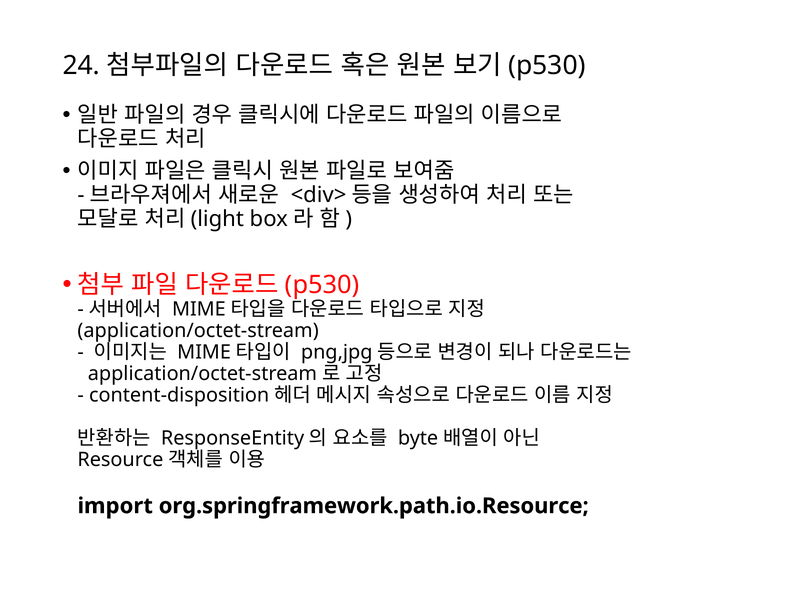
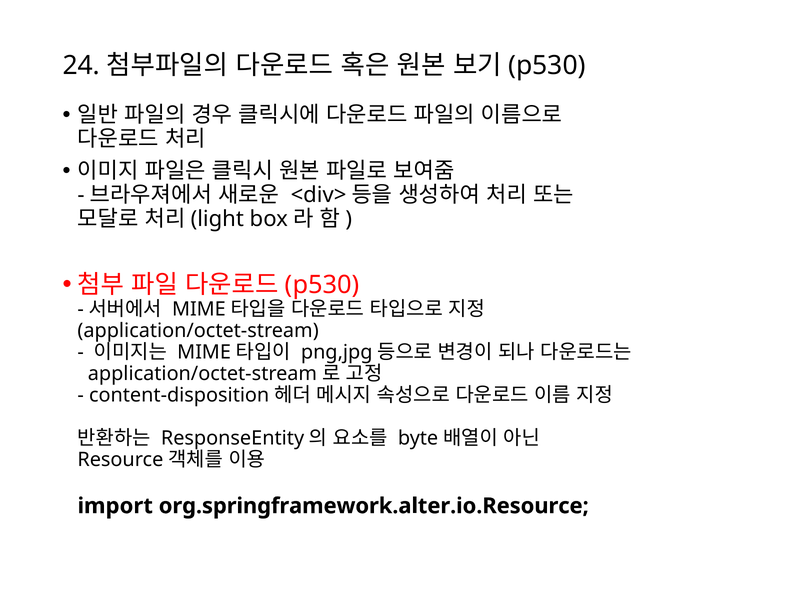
org.springframework.path.io.Resource: org.springframework.path.io.Resource -> org.springframework.alter.io.Resource
